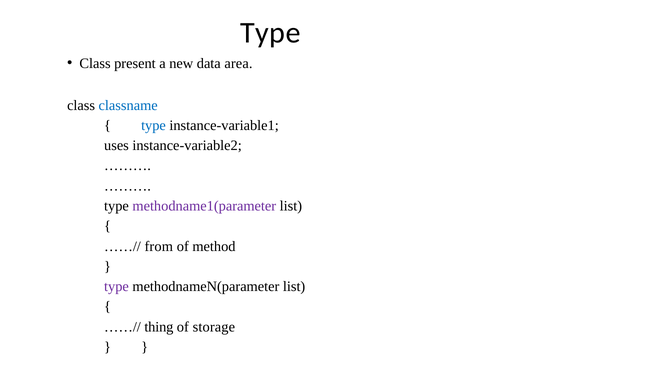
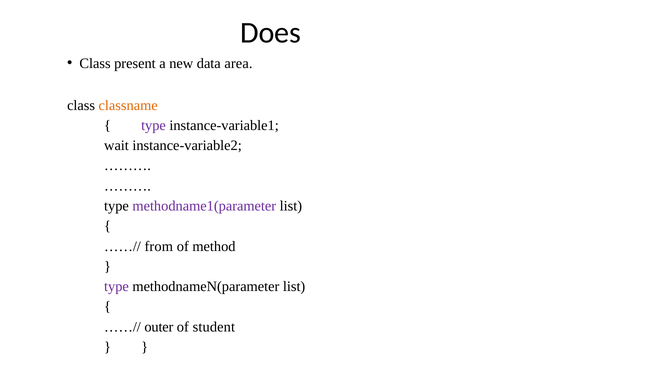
Type at (270, 33): Type -> Does
classname colour: blue -> orange
type at (153, 125) colour: blue -> purple
uses: uses -> wait
thing: thing -> outer
storage: storage -> student
